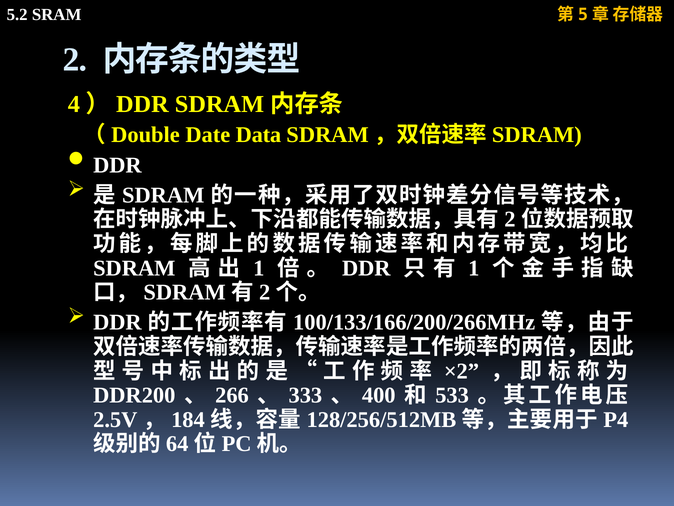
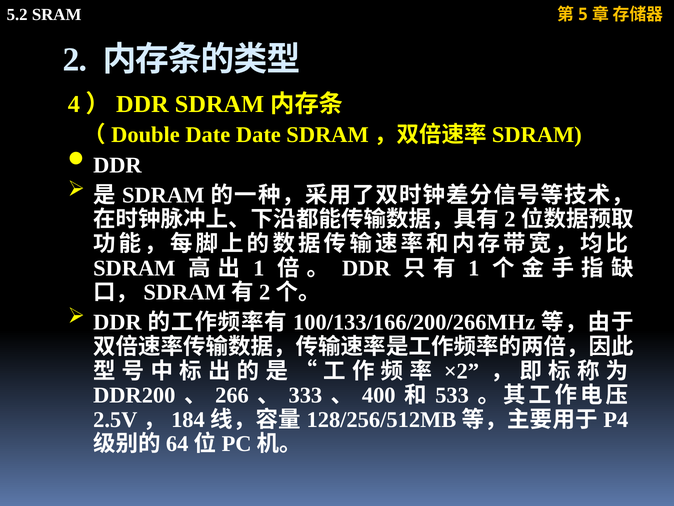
Date Data: Data -> Date
